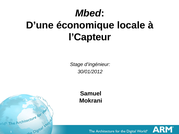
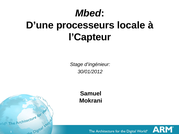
économique: économique -> processeurs
